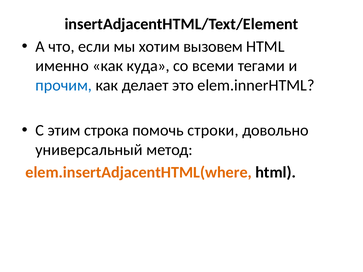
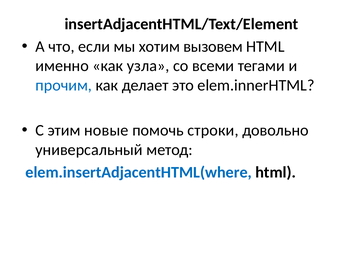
куда: куда -> узла
строка: строка -> новые
elem.insertAdjacentHTML(where colour: orange -> blue
